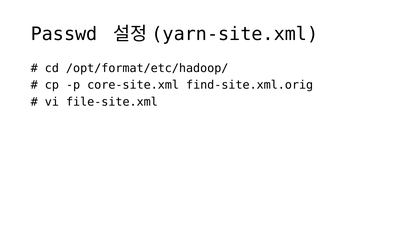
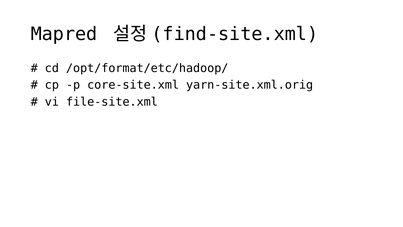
Passwd: Passwd -> Mapred
yarn-site.xml: yarn-site.xml -> find-site.xml
find-site.xml.orig: find-site.xml.orig -> yarn-site.xml.orig
